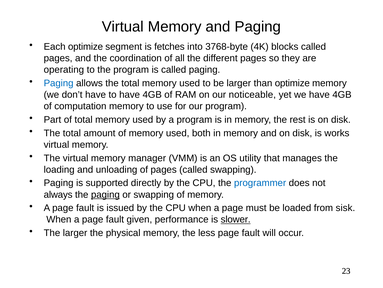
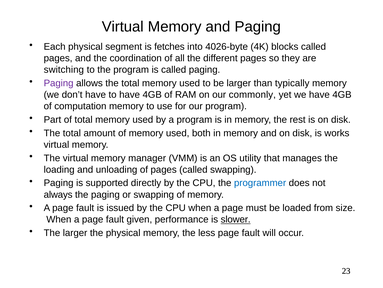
Each optimize: optimize -> physical
3768-byte: 3768-byte -> 4026-byte
operating: operating -> switching
Paging at (59, 83) colour: blue -> purple
than optimize: optimize -> typically
noticeable: noticeable -> commonly
paging at (105, 194) underline: present -> none
sisk: sisk -> size
